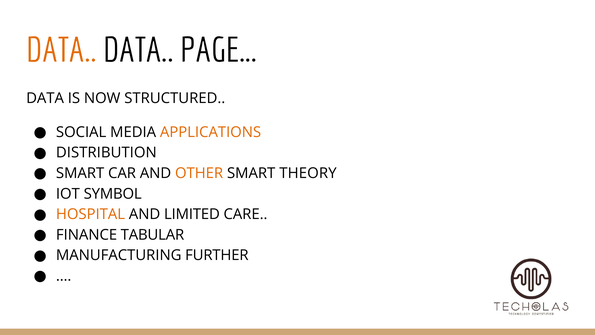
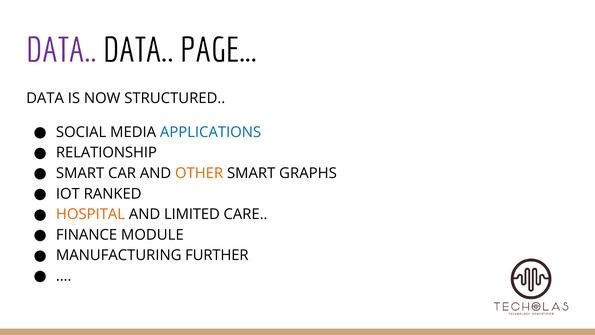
DATA at (61, 50) colour: orange -> purple
APPLICATIONS colour: orange -> blue
DISTRIBUTION: DISTRIBUTION -> RELATIONSHIP
THEORY: THEORY -> GRAPHS
SYMBOL: SYMBOL -> RANKED
TABULAR: TABULAR -> MODULE
